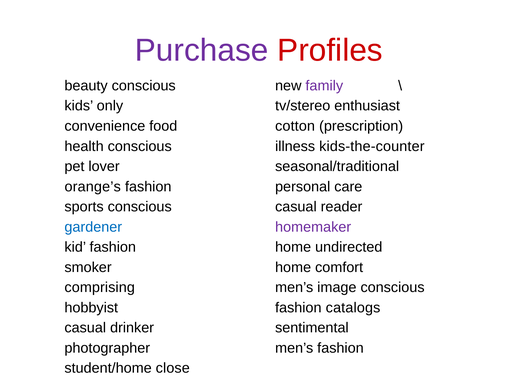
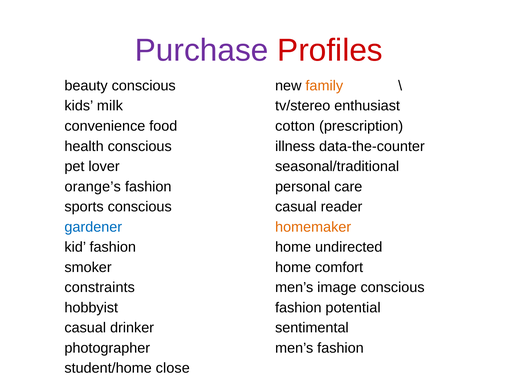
family colour: purple -> orange
only: only -> milk
kids-the-counter: kids-the-counter -> data-the-counter
homemaker colour: purple -> orange
comprising: comprising -> constraints
catalogs: catalogs -> potential
